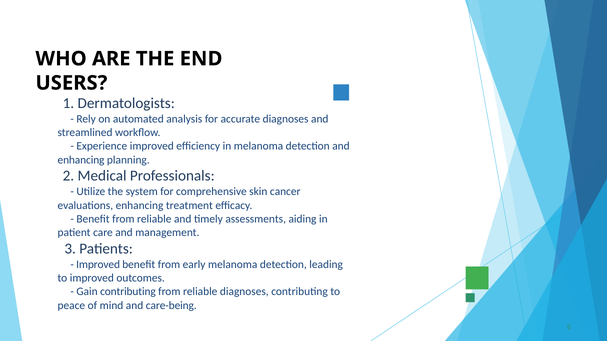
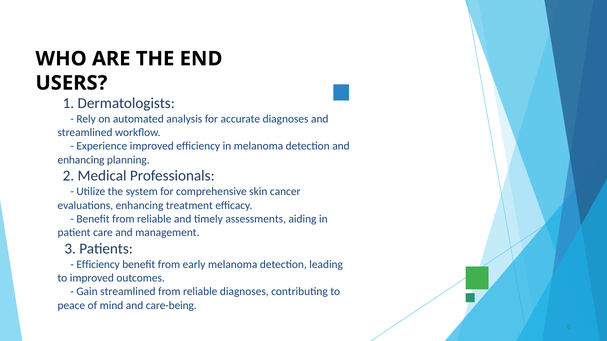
Improved at (98, 265): Improved -> Efficiency
Gain contributing: contributing -> streamlined
